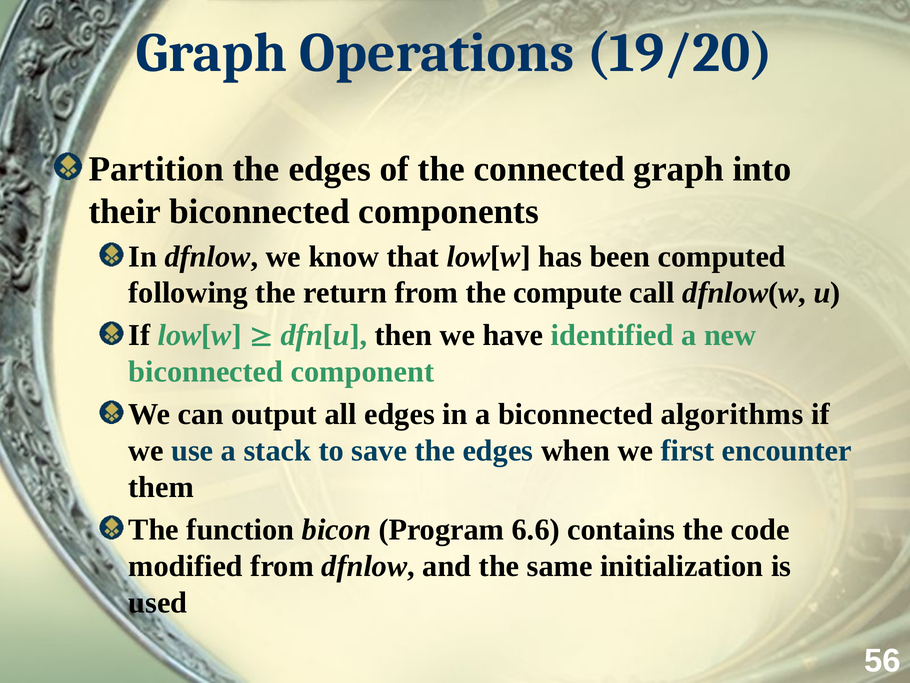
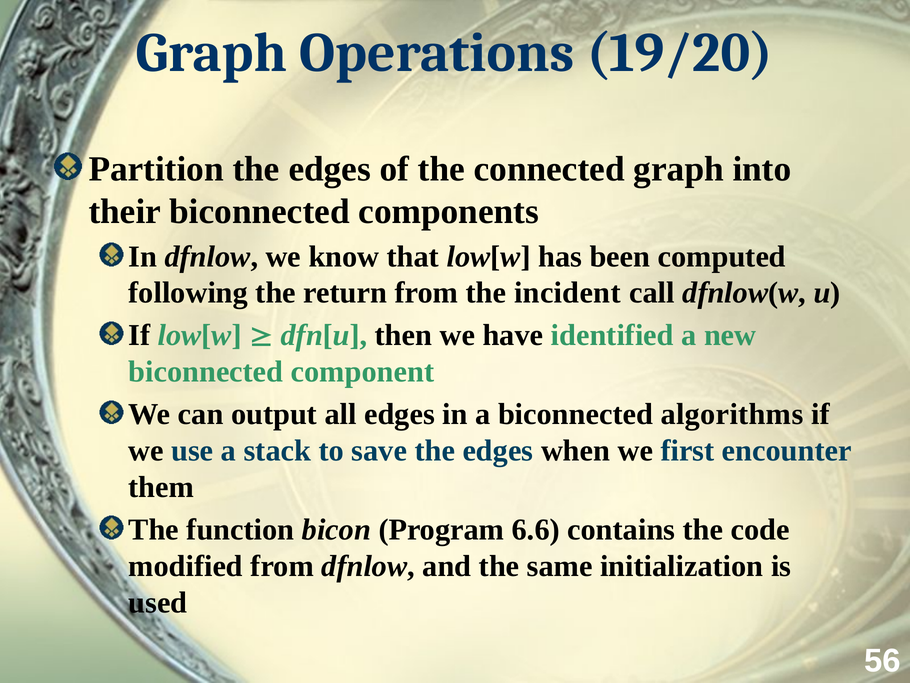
compute: compute -> incident
